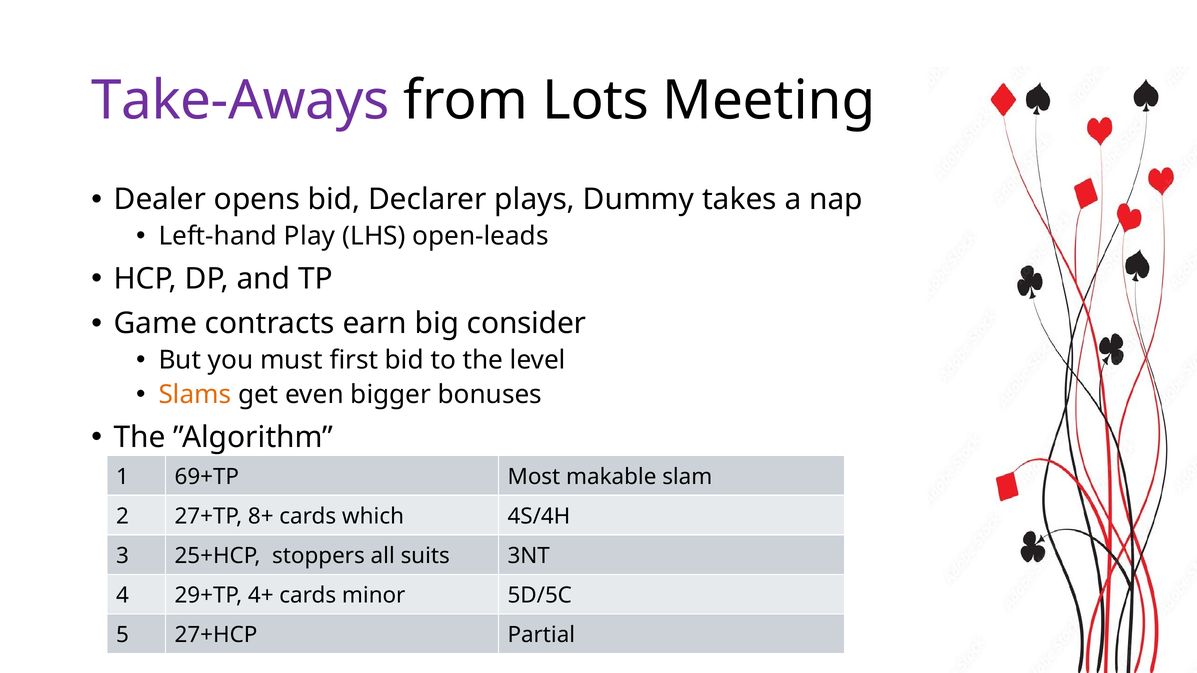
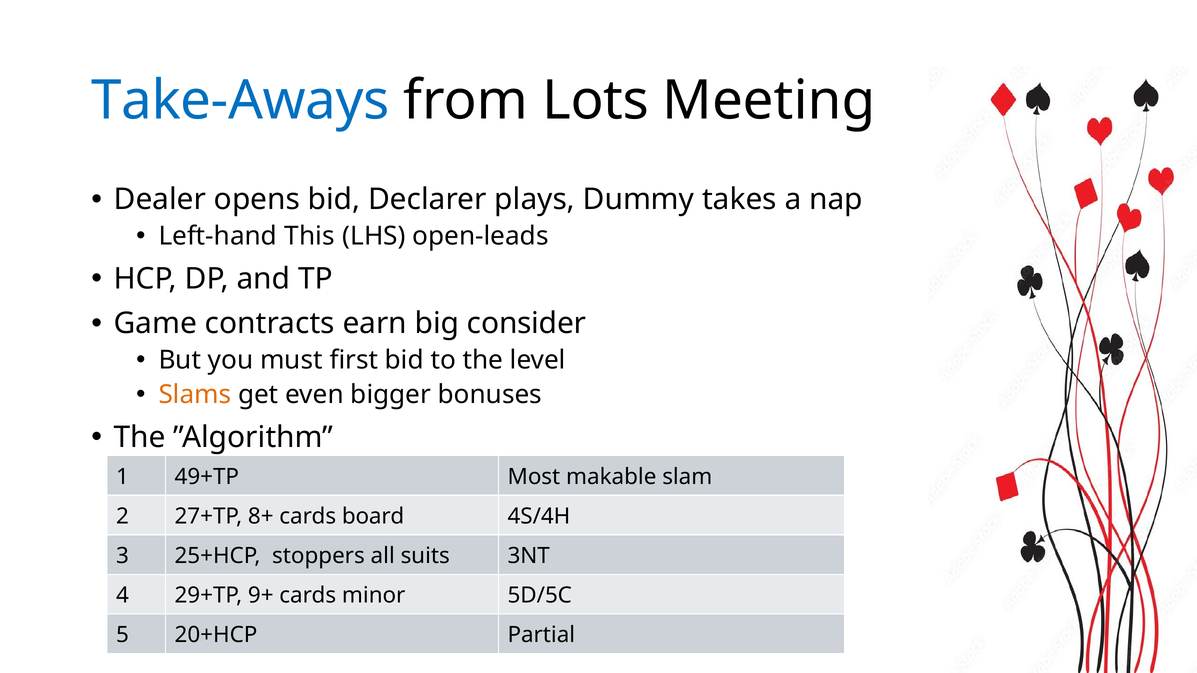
Take-Aways colour: purple -> blue
Play: Play -> This
69+TP: 69+TP -> 49+TP
which: which -> board
4+: 4+ -> 9+
27+HCP: 27+HCP -> 20+HCP
